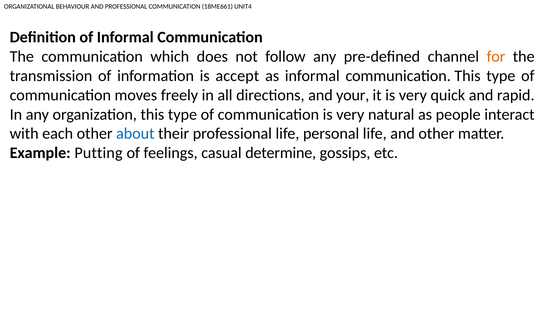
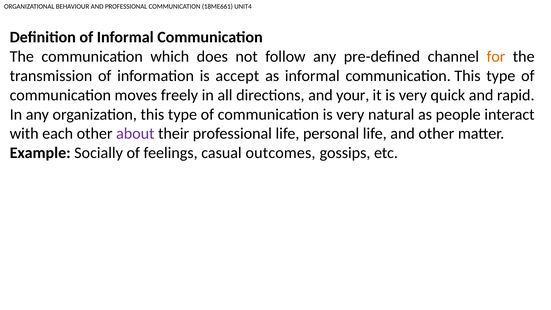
about colour: blue -> purple
Putting: Putting -> Socially
determine: determine -> outcomes
